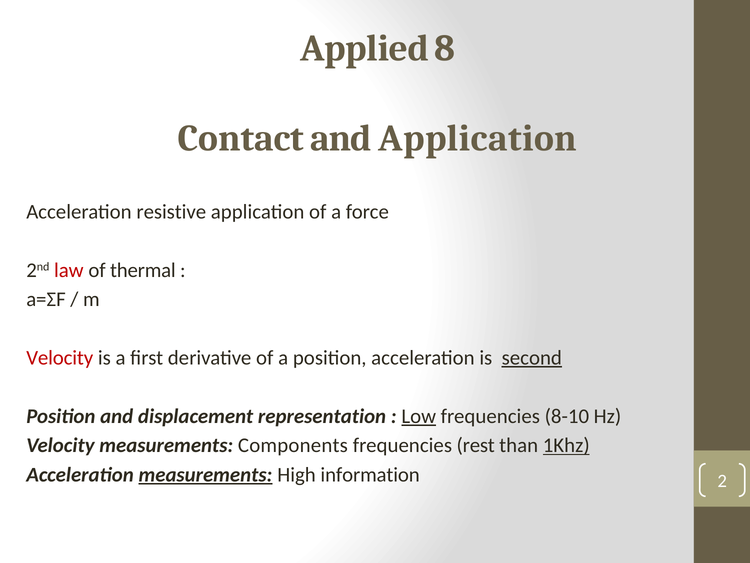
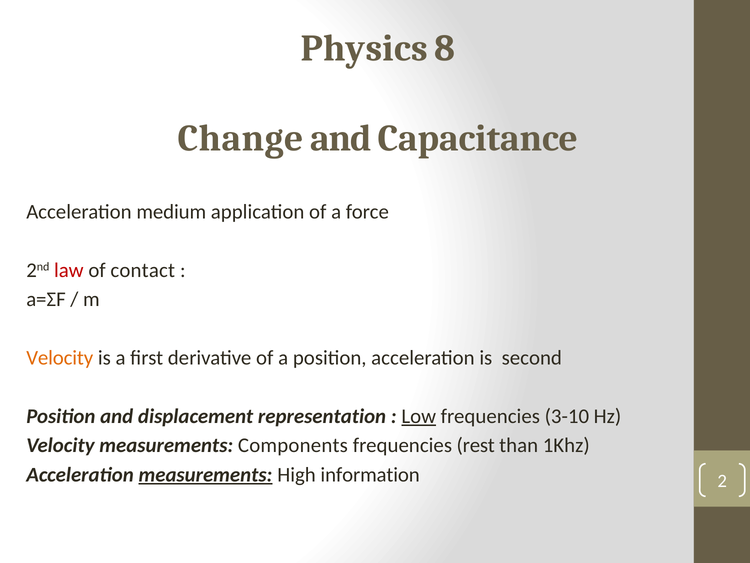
Applied: Applied -> Physics
Contact: Contact -> Change
and Application: Application -> Capacitance
resistive: resistive -> medium
thermal: thermal -> contact
Velocity at (60, 357) colour: red -> orange
second underline: present -> none
8-10: 8-10 -> 3-10
1Khz underline: present -> none
